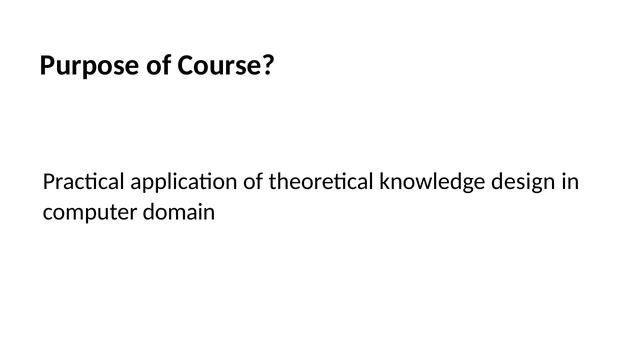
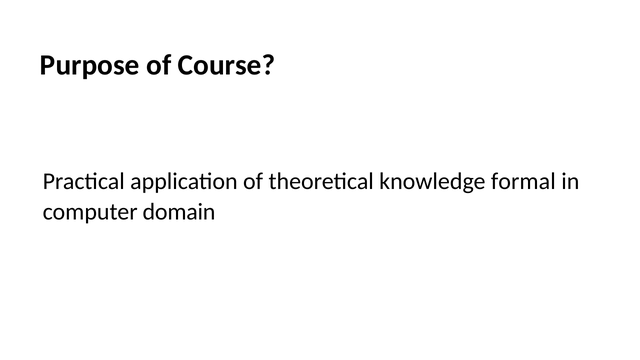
design: design -> formal
